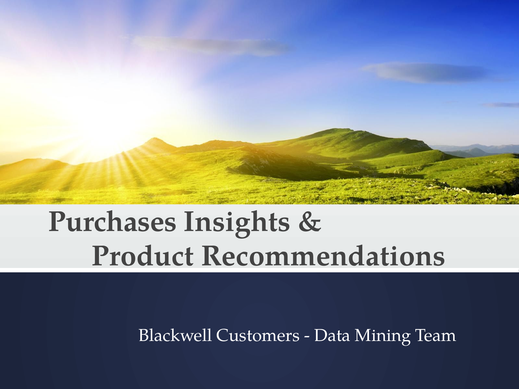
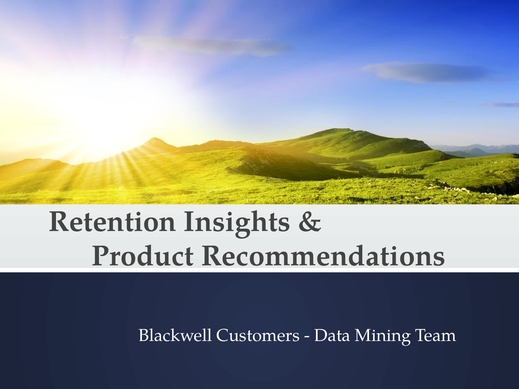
Purchases: Purchases -> Retention
